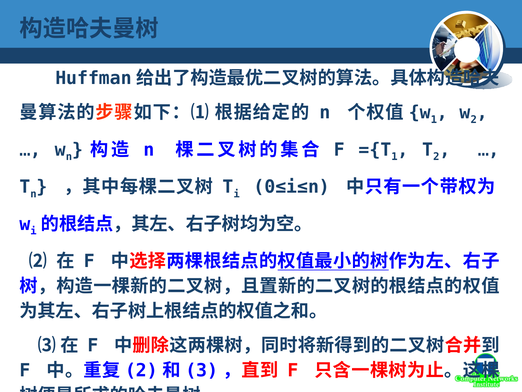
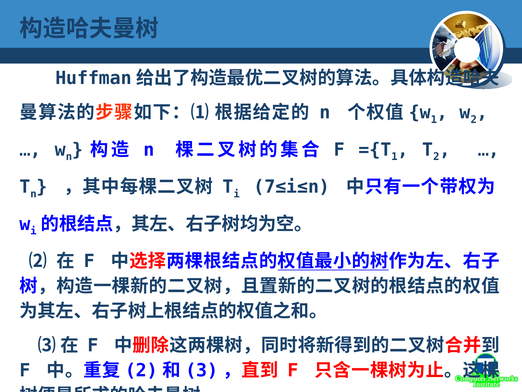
0≤i≤n: 0≤i≤n -> 7≤i≤n
